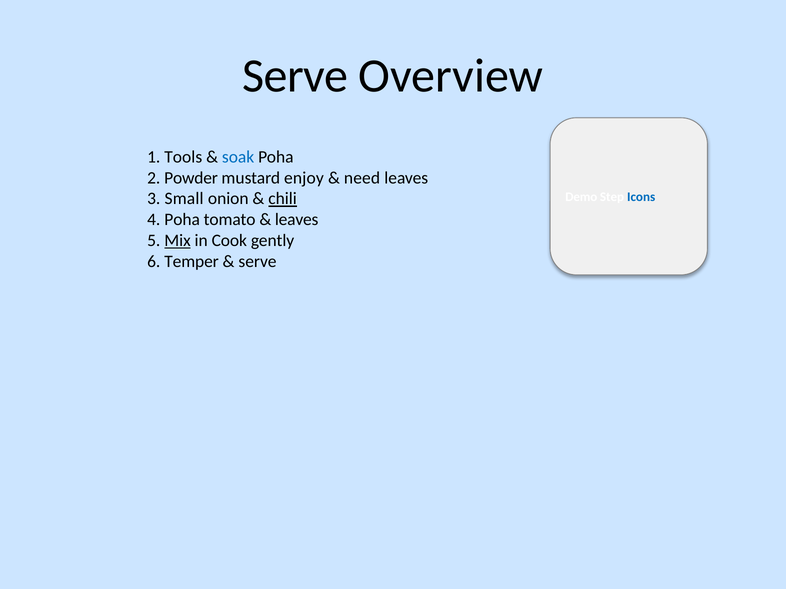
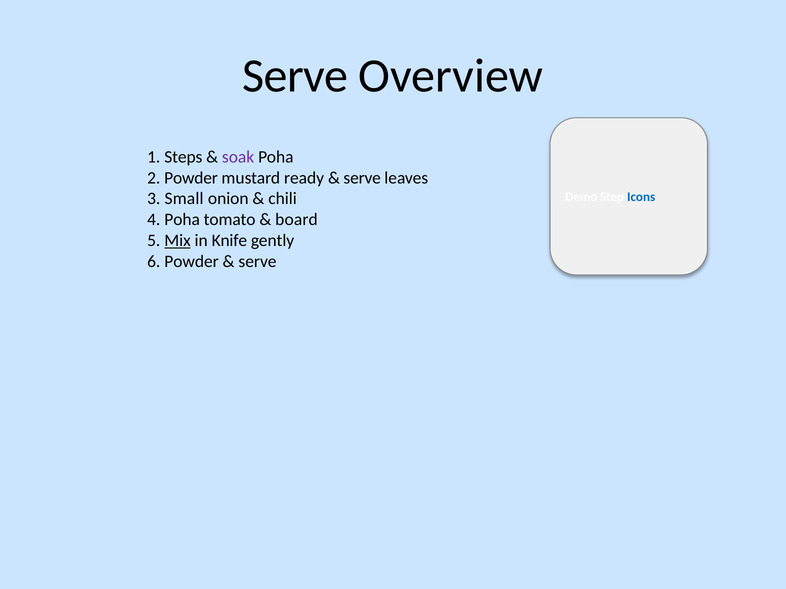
Tools: Tools -> Steps
soak colour: blue -> purple
enjoy: enjoy -> ready
need at (362, 178): need -> serve
chili underline: present -> none
leaves at (297, 220): leaves -> board
Cook: Cook -> Knife
Temper at (192, 262): Temper -> Powder
